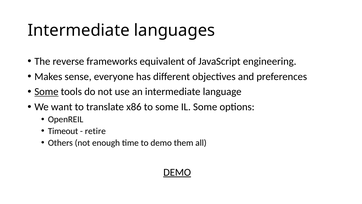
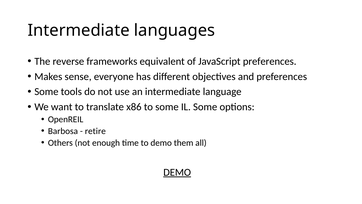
JavaScript engineering: engineering -> preferences
Some at (46, 92) underline: present -> none
Timeout: Timeout -> Barbosa
